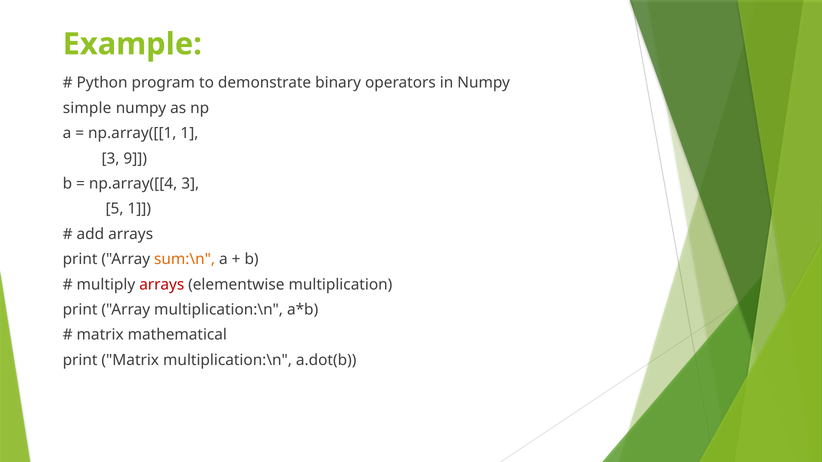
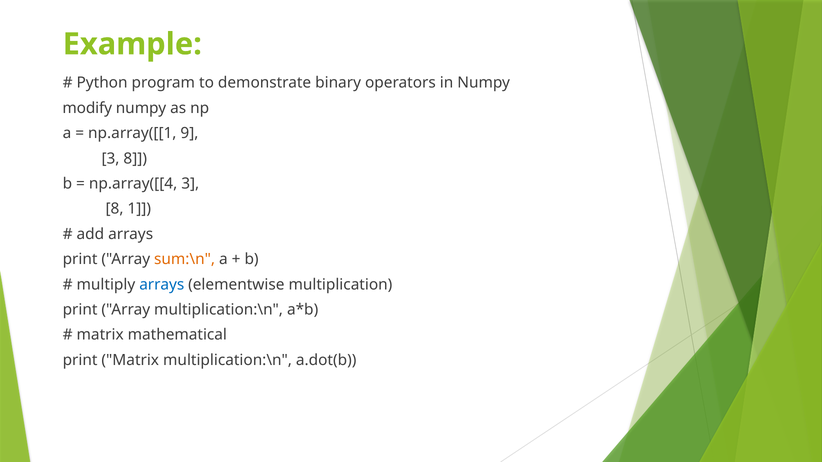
simple: simple -> modify
np.array([[1 1: 1 -> 9
9 at (135, 159): 9 -> 8
5 at (115, 209): 5 -> 8
arrays at (162, 285) colour: red -> blue
